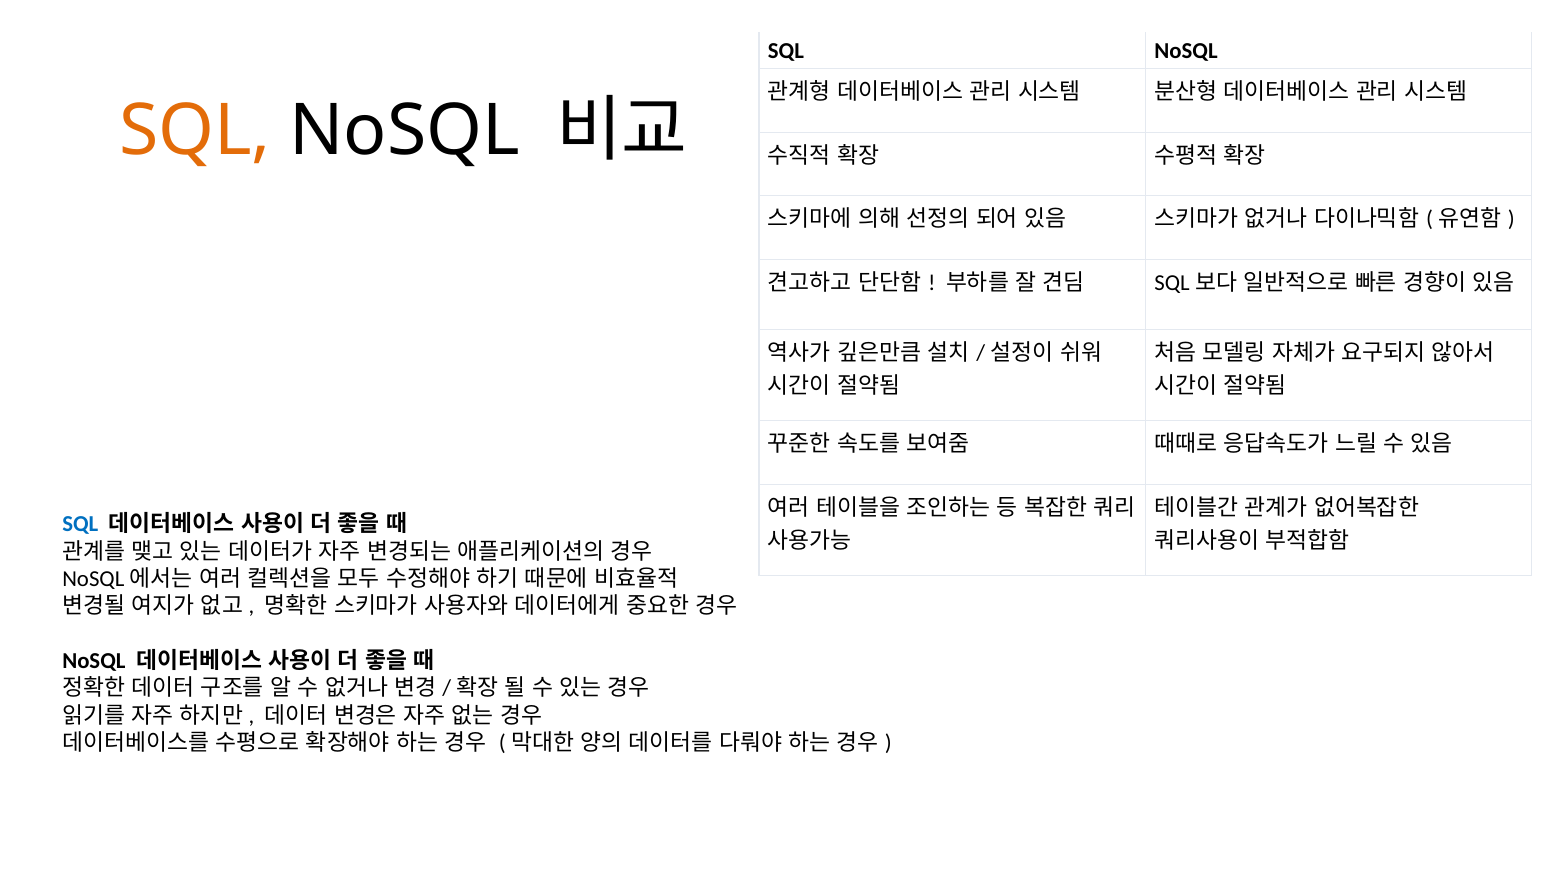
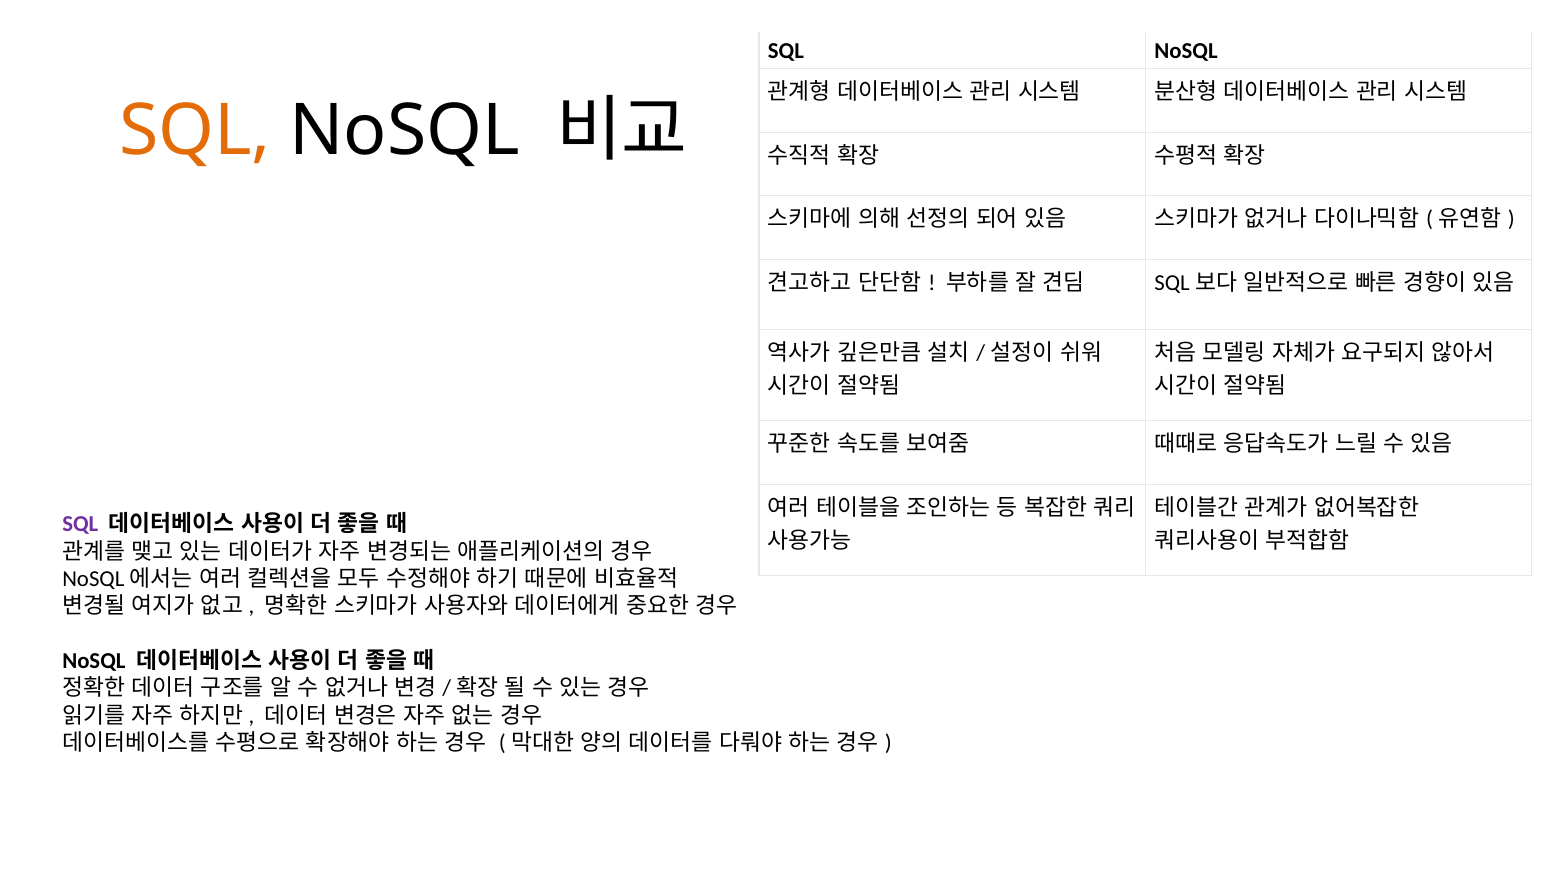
SQL at (80, 525) colour: blue -> purple
